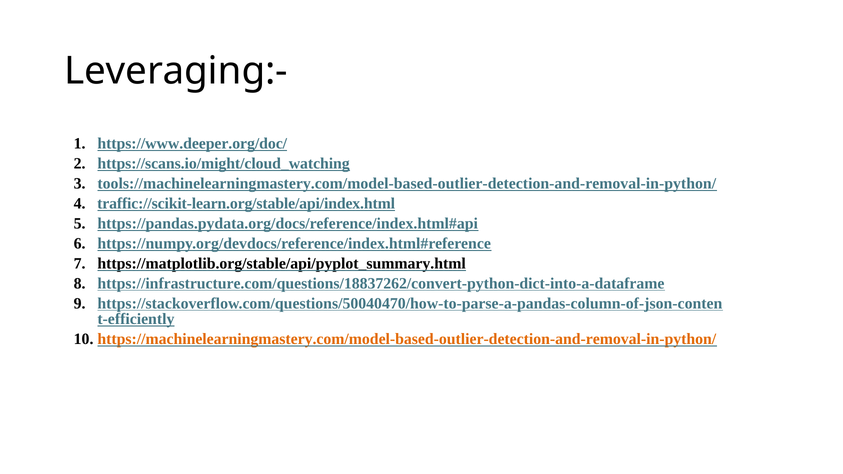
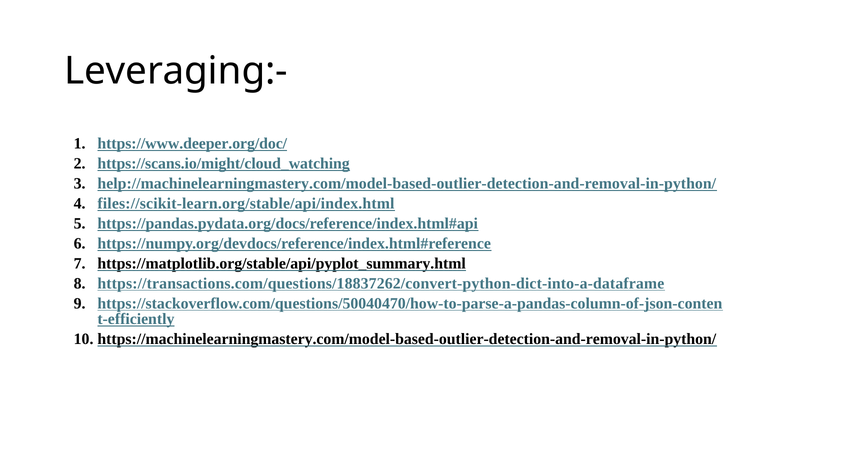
tools://machinelearningmastery.com/model-based-outlier-detection-and-removal-in-python/: tools://machinelearningmastery.com/model-based-outlier-detection-and-removal-in-python/ -> help://machinelearningmastery.com/model-based-outlier-detection-and-removal-in-python/
traffic://scikit-learn.org/stable/api/index.html: traffic://scikit-learn.org/stable/api/index.html -> files://scikit-learn.org/stable/api/index.html
https://infrastructure.com/questions/18837262/convert-python-dict-into-a-dataframe: https://infrastructure.com/questions/18837262/convert-python-dict-into-a-dataframe -> https://transactions.com/questions/18837262/convert-python-dict-into-a-dataframe
https://machinelearningmastery.com/model-based-outlier-detection-and-removal-in-python/ colour: orange -> black
